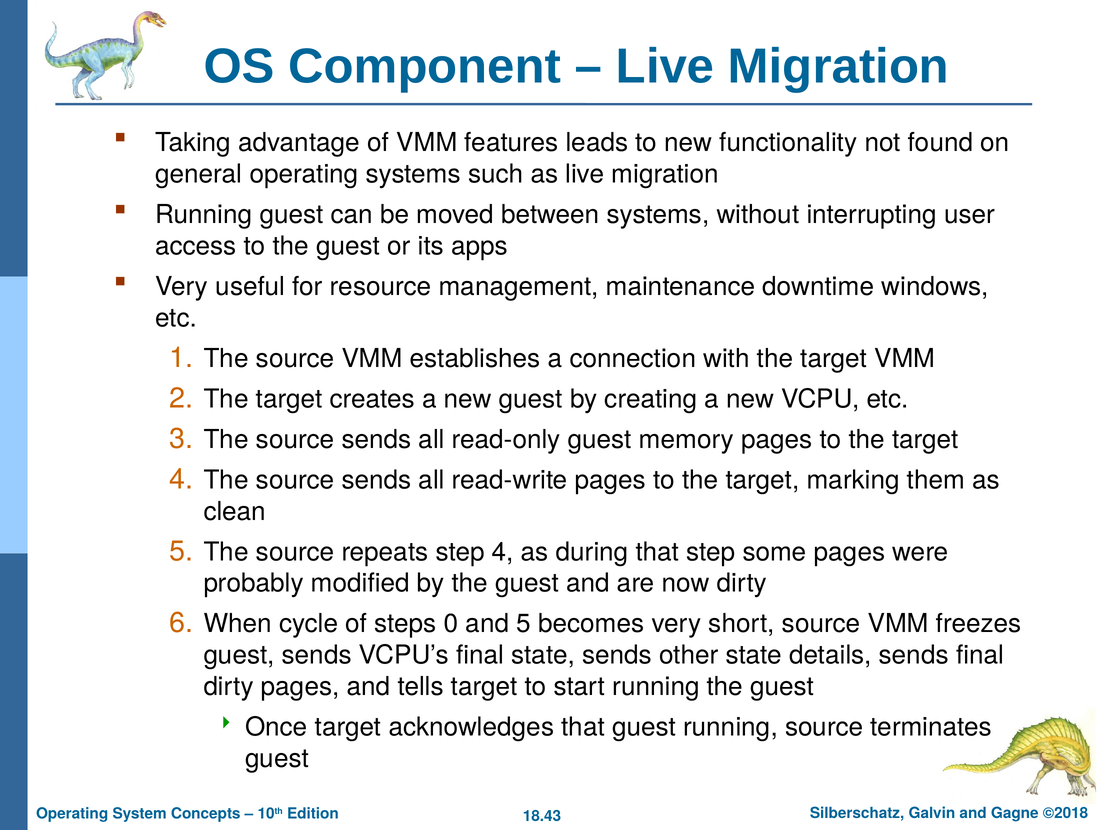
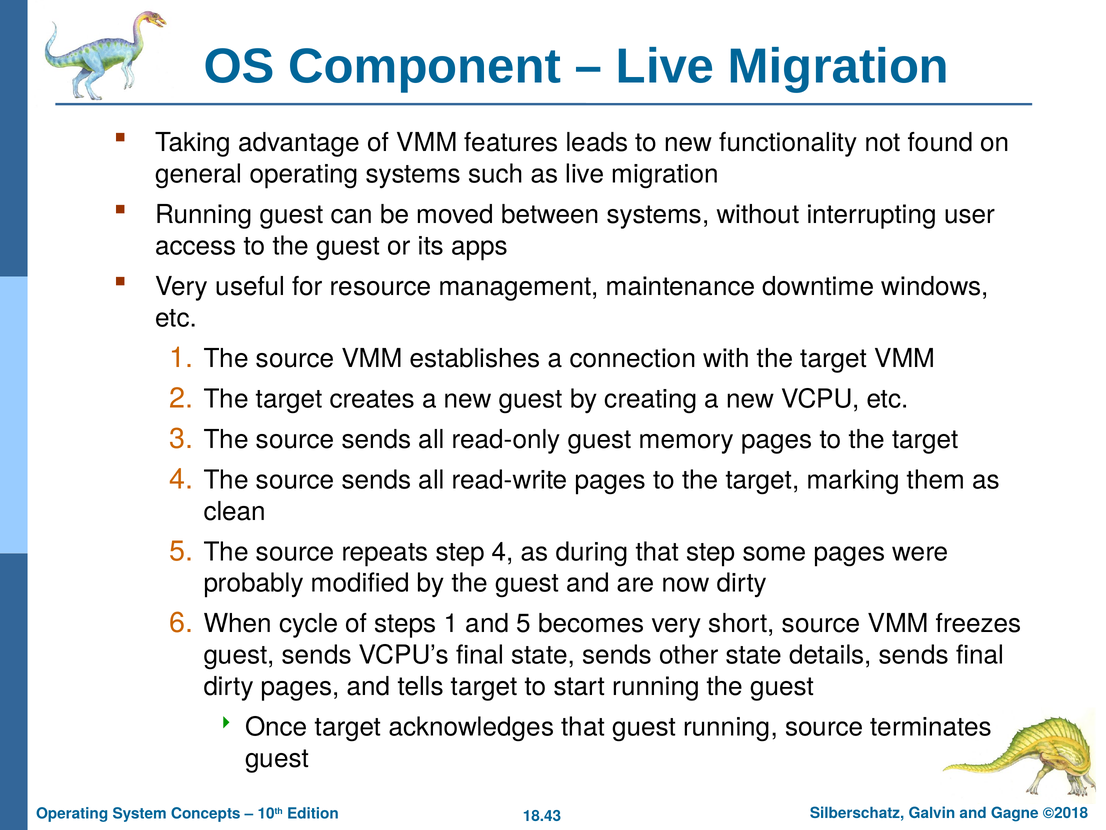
steps 0: 0 -> 1
